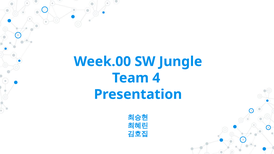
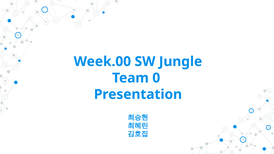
4: 4 -> 0
